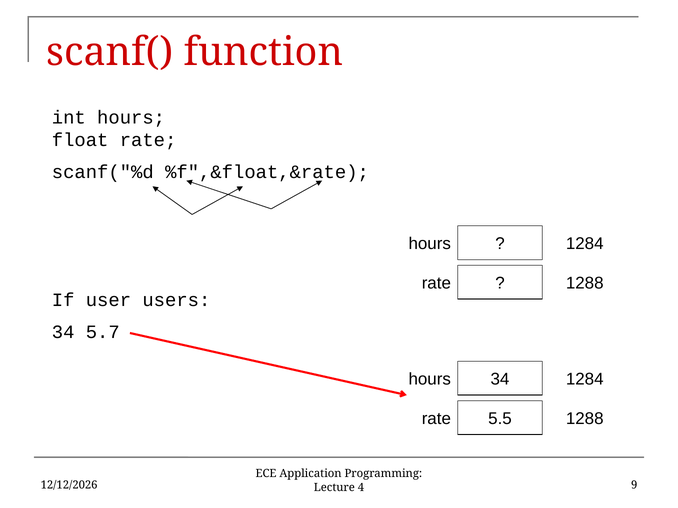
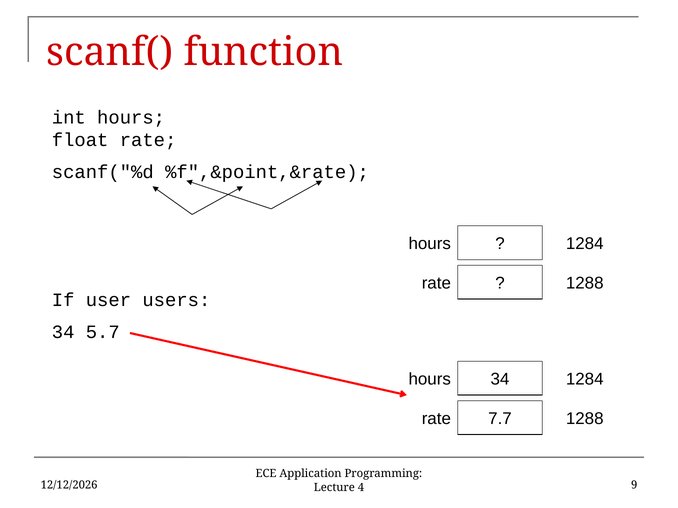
%f",&float,&rate: %f",&float,&rate -> %f",&point,&rate
5.5: 5.5 -> 7.7
